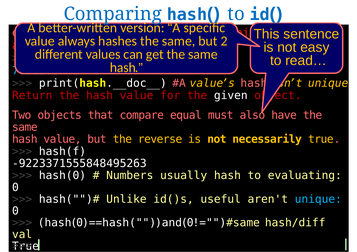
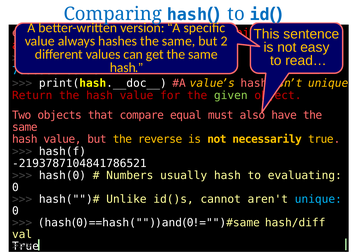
given colour: white -> light green
-9223371555848495263: -9223371555848495263 -> -2193787104841786521
useful: useful -> cannot
